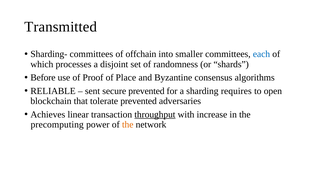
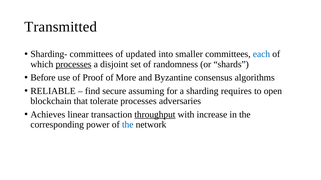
offchain: offchain -> updated
processes at (74, 64) underline: none -> present
Place: Place -> More
sent: sent -> find
secure prevented: prevented -> assuming
tolerate prevented: prevented -> processes
precomputing: precomputing -> corresponding
the at (128, 125) colour: orange -> blue
